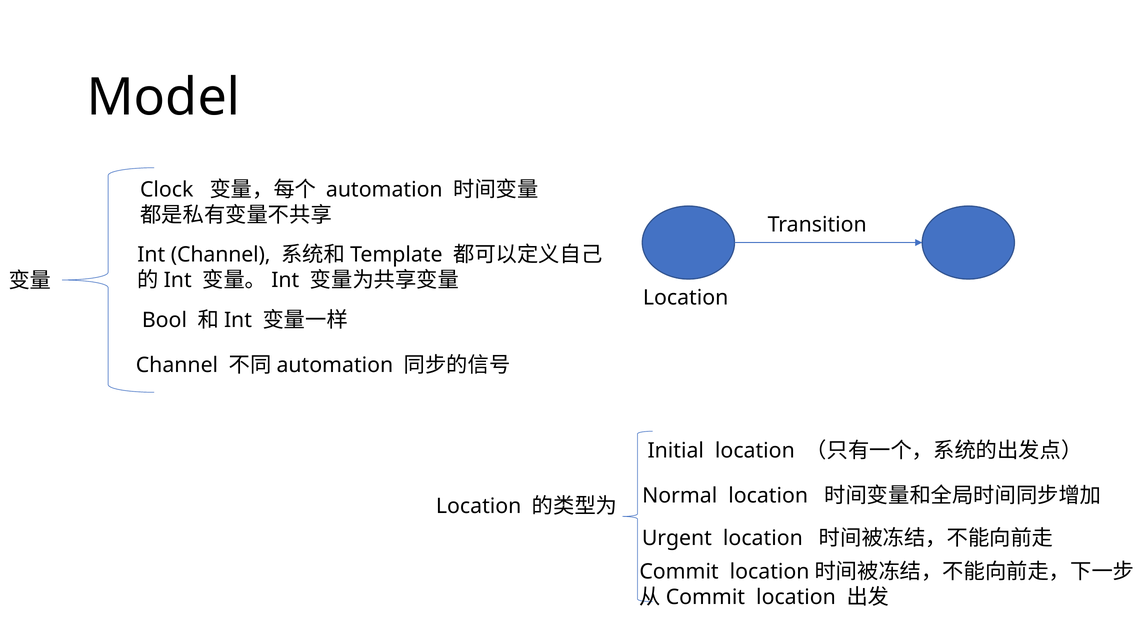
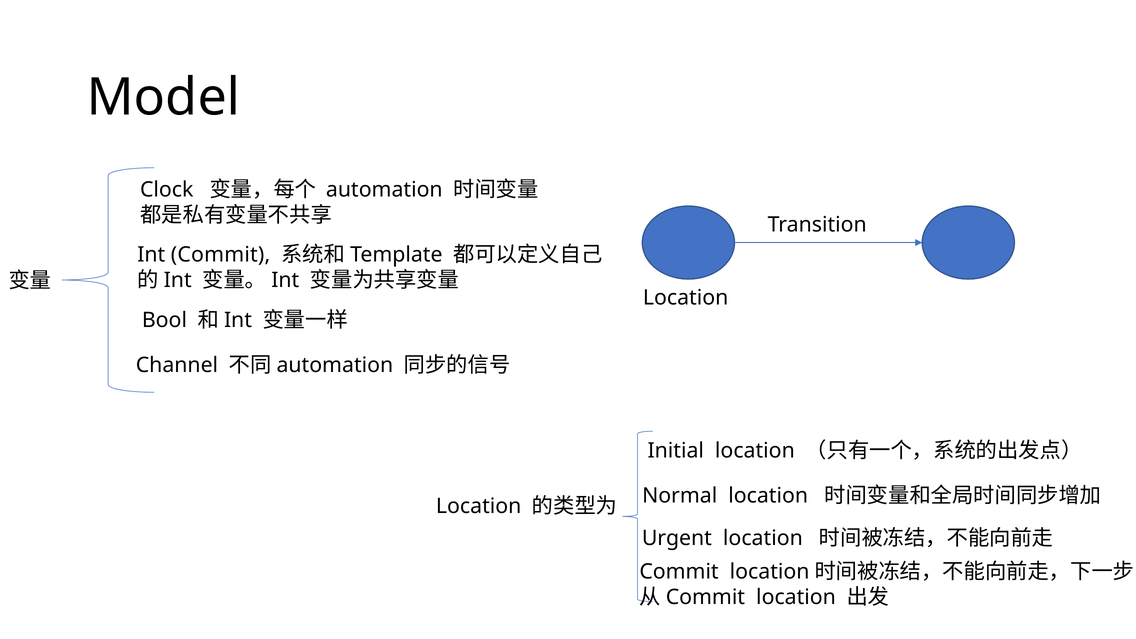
Int Channel: Channel -> Commit
